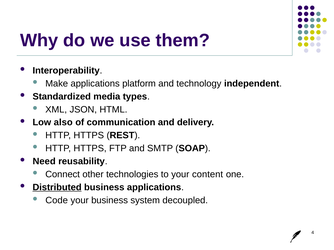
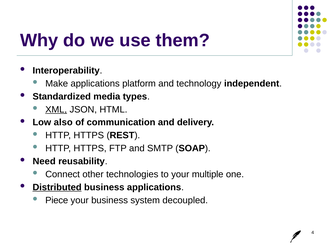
XML underline: none -> present
content: content -> multiple
Code: Code -> Piece
